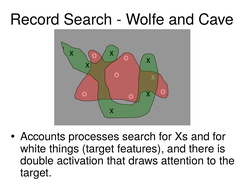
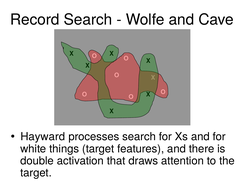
Accounts: Accounts -> Hayward
